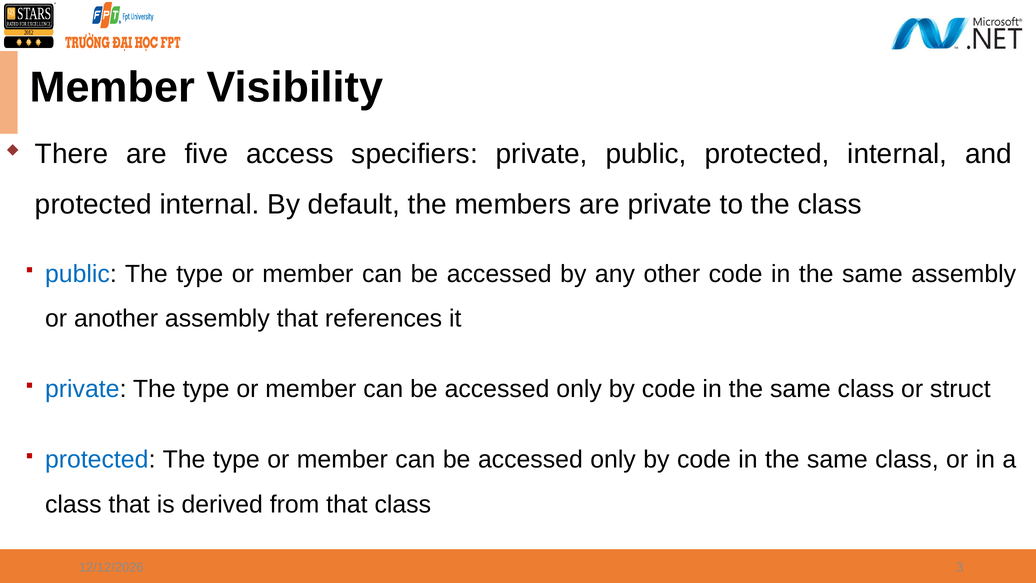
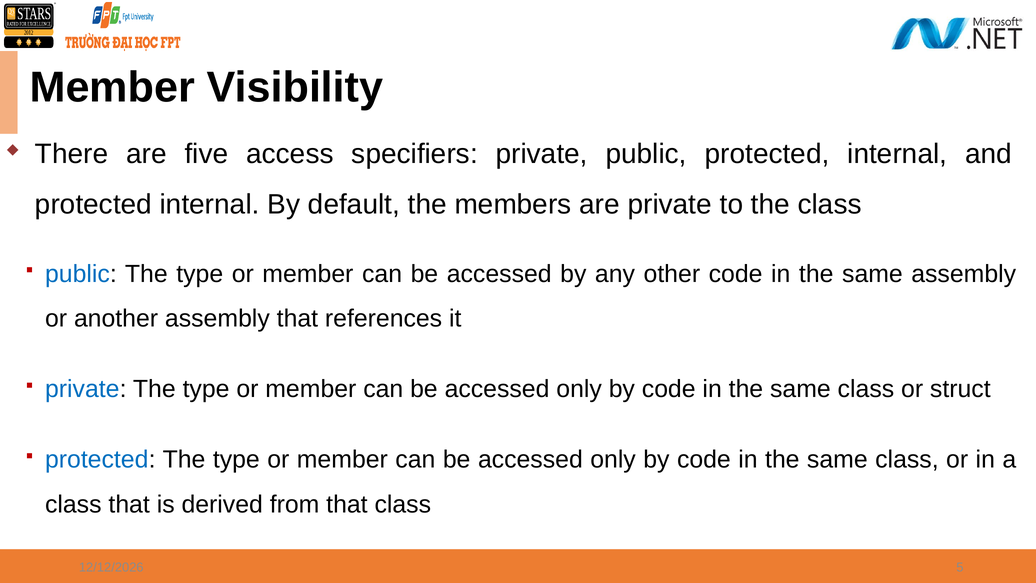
3: 3 -> 5
